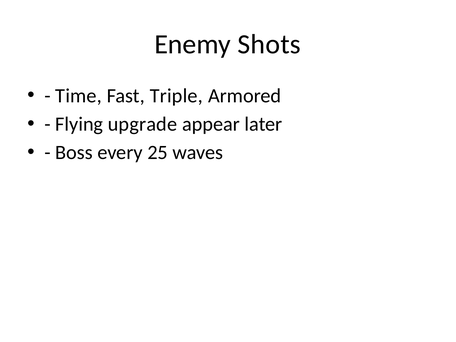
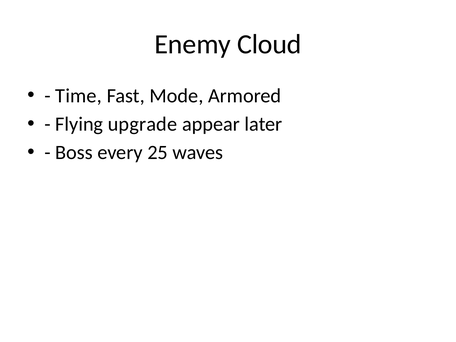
Shots: Shots -> Cloud
Triple: Triple -> Mode
